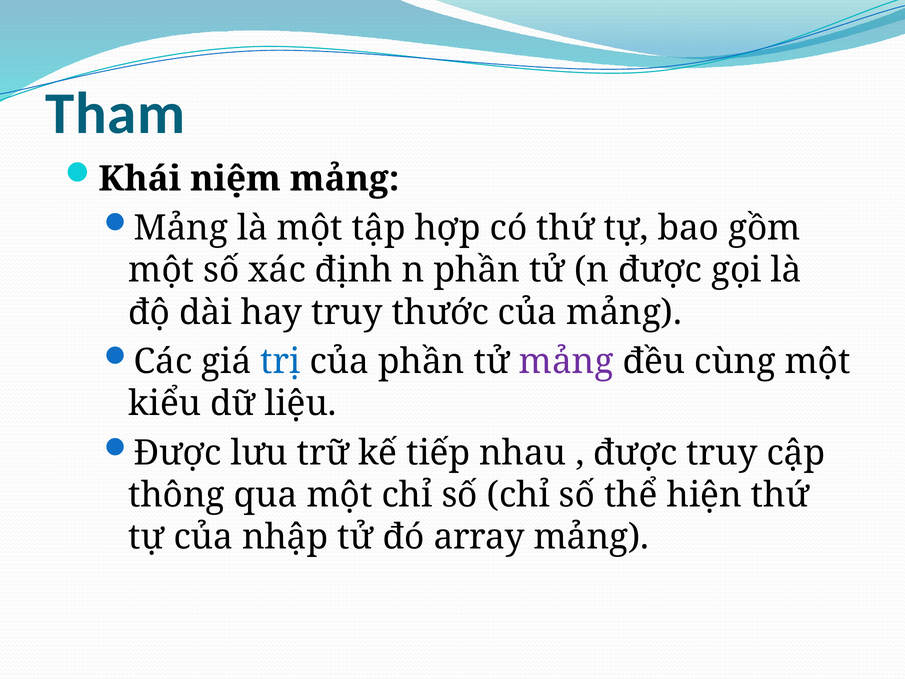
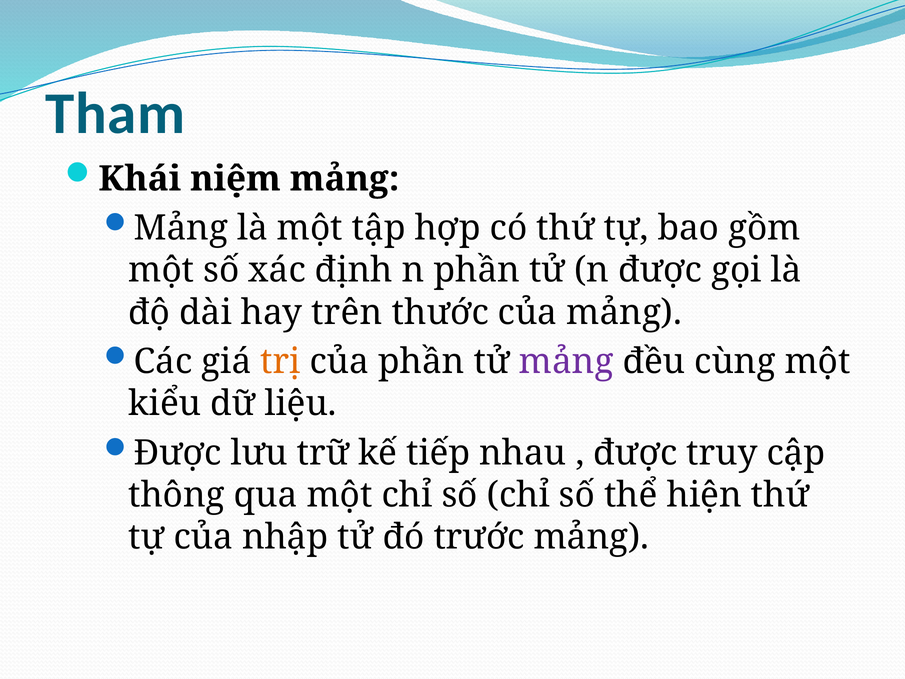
hay truy: truy -> trên
trị colour: blue -> orange
array: array -> trước
